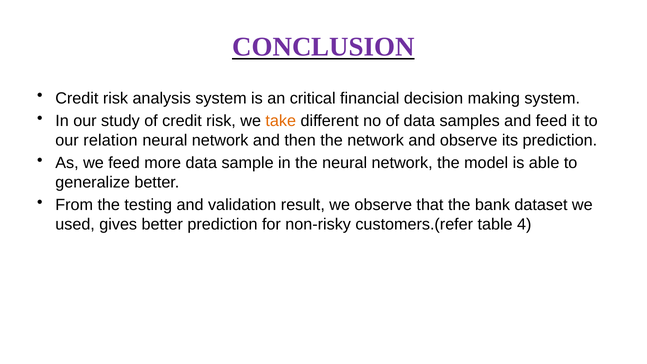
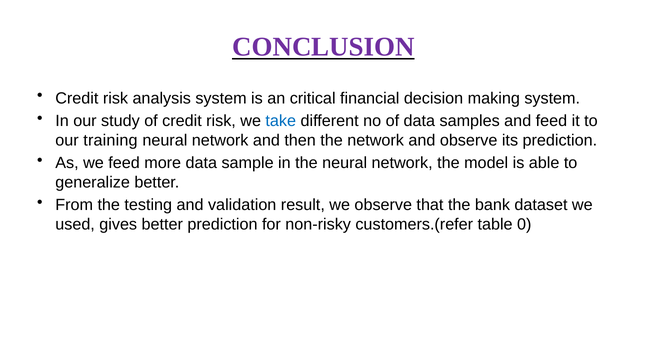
take colour: orange -> blue
relation: relation -> training
4: 4 -> 0
